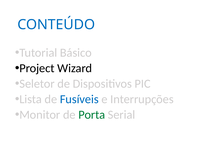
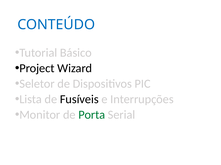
Fusíveis colour: blue -> black
